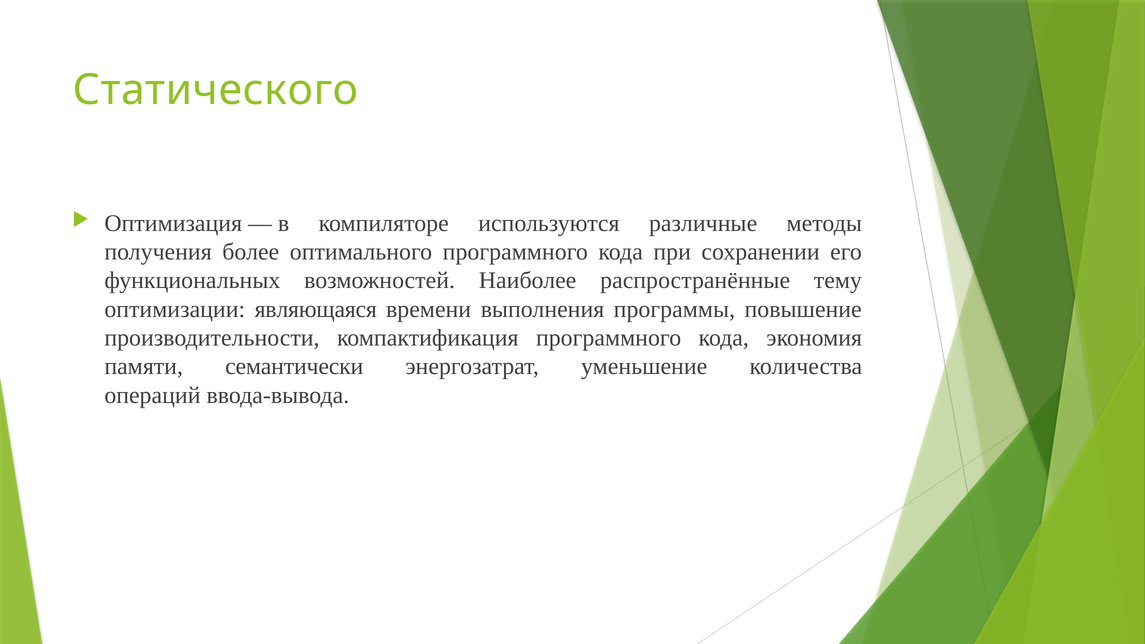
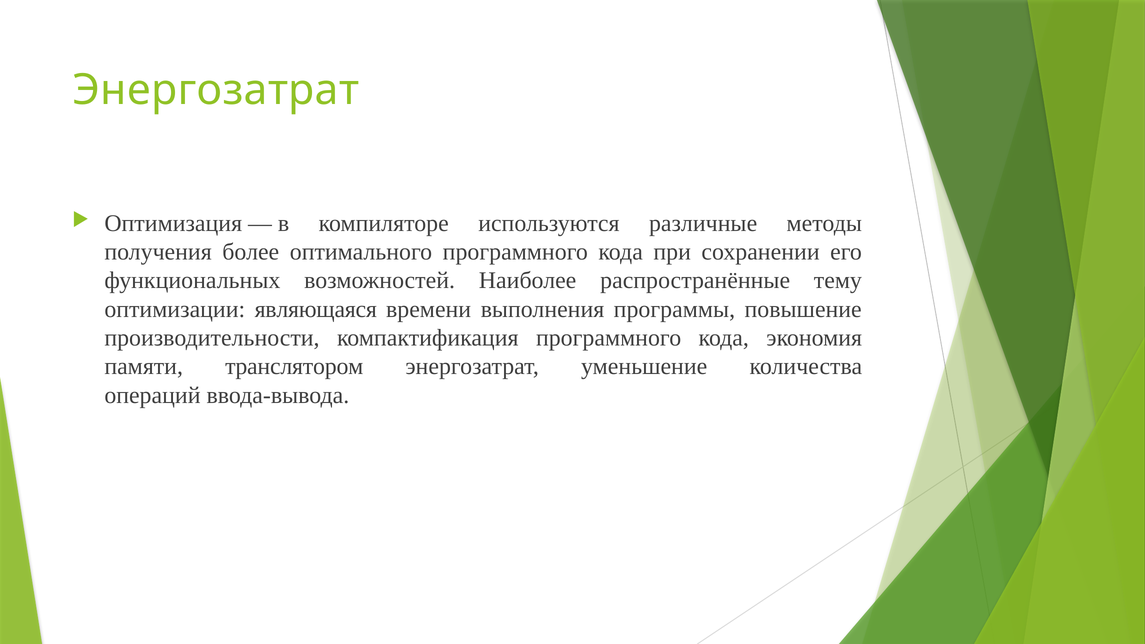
Статического at (216, 90): Статического -> Энергозатрат
семантически: семантически -> транслятором
